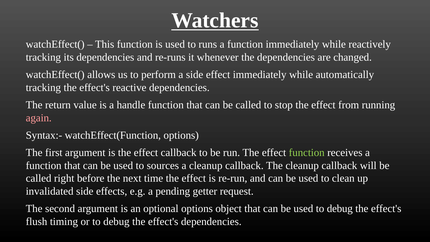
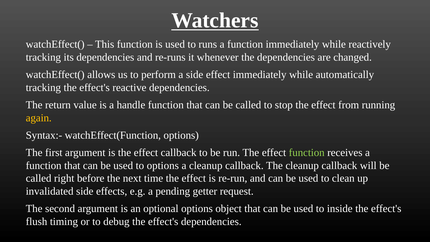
again colour: pink -> yellow
to sources: sources -> options
used to debug: debug -> inside
